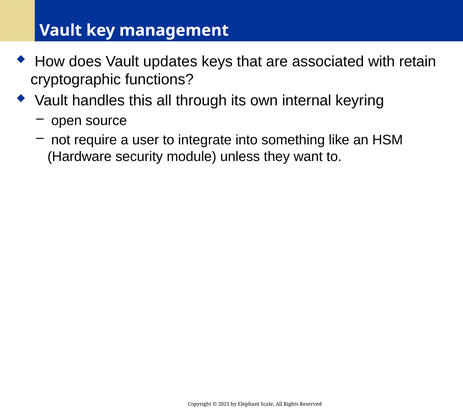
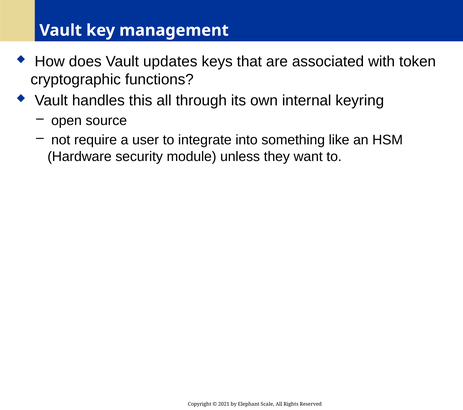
retain: retain -> token
